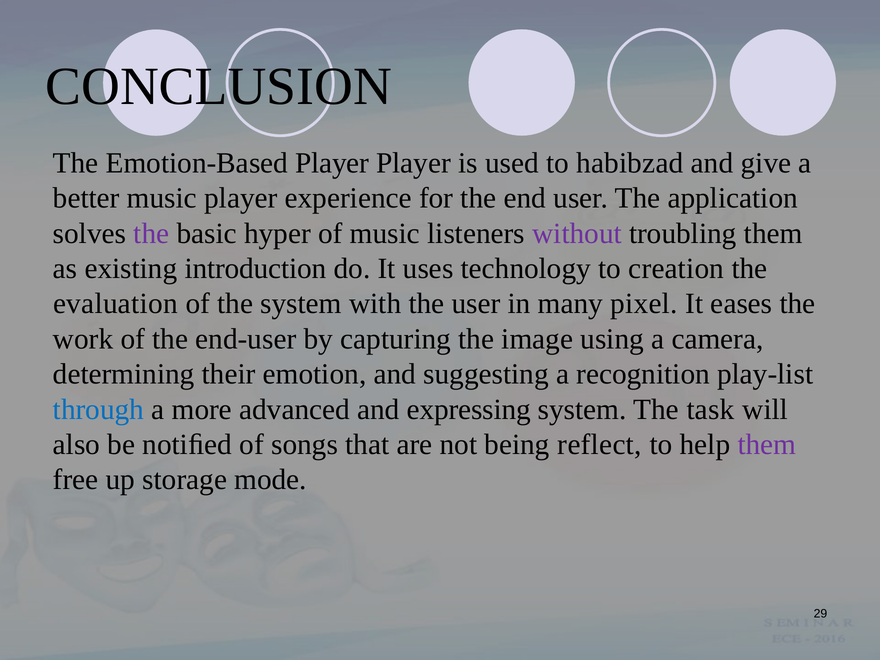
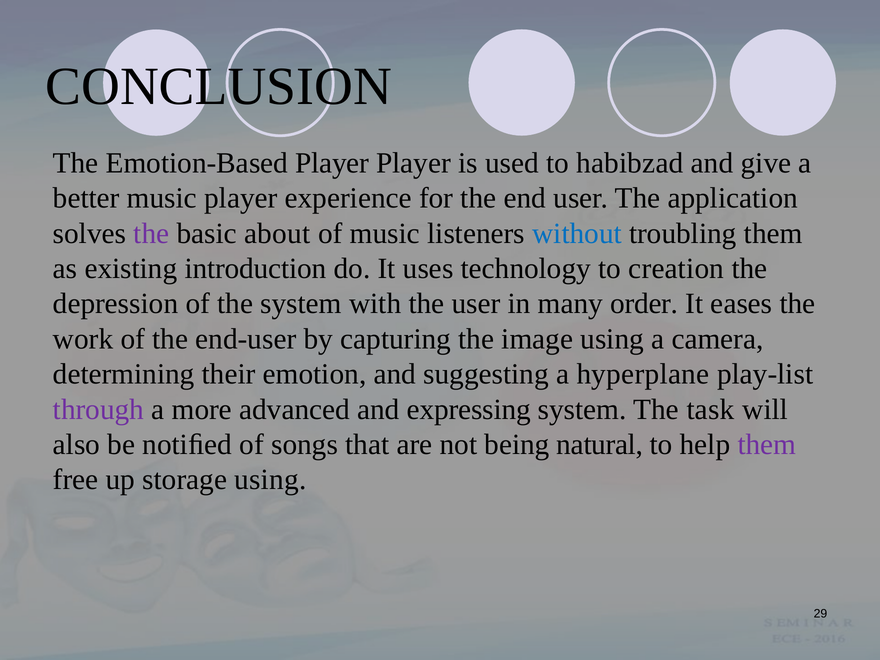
hyper: hyper -> about
without colour: purple -> blue
evaluation: evaluation -> depression
pixel: pixel -> order
recognition: recognition -> hyperplane
through colour: blue -> purple
reflect: reflect -> natural
storage mode: mode -> using
